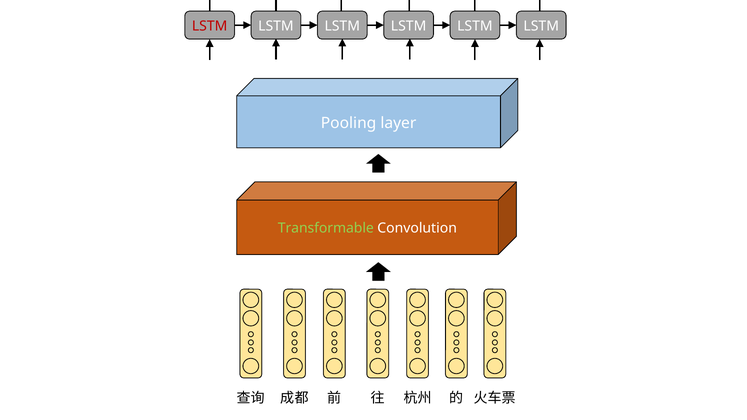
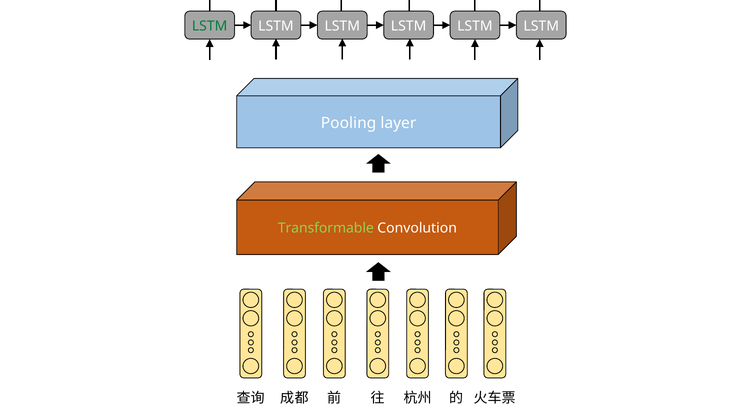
LSTM at (210, 26) colour: red -> green
